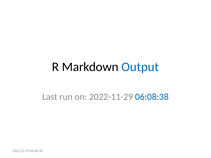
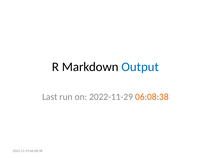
06:08:38 at (152, 97) colour: blue -> orange
